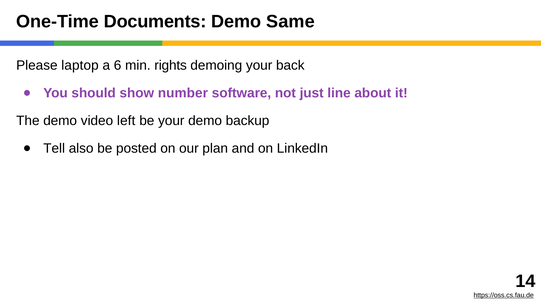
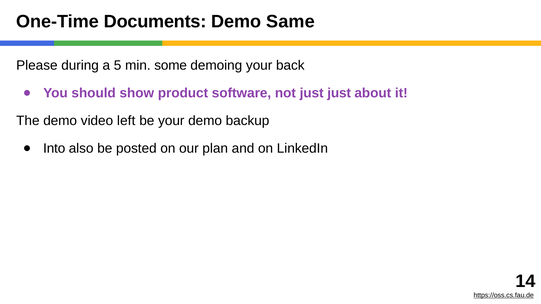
laptop: laptop -> during
6: 6 -> 5
rights: rights -> some
number: number -> product
just line: line -> just
Tell: Tell -> Into
